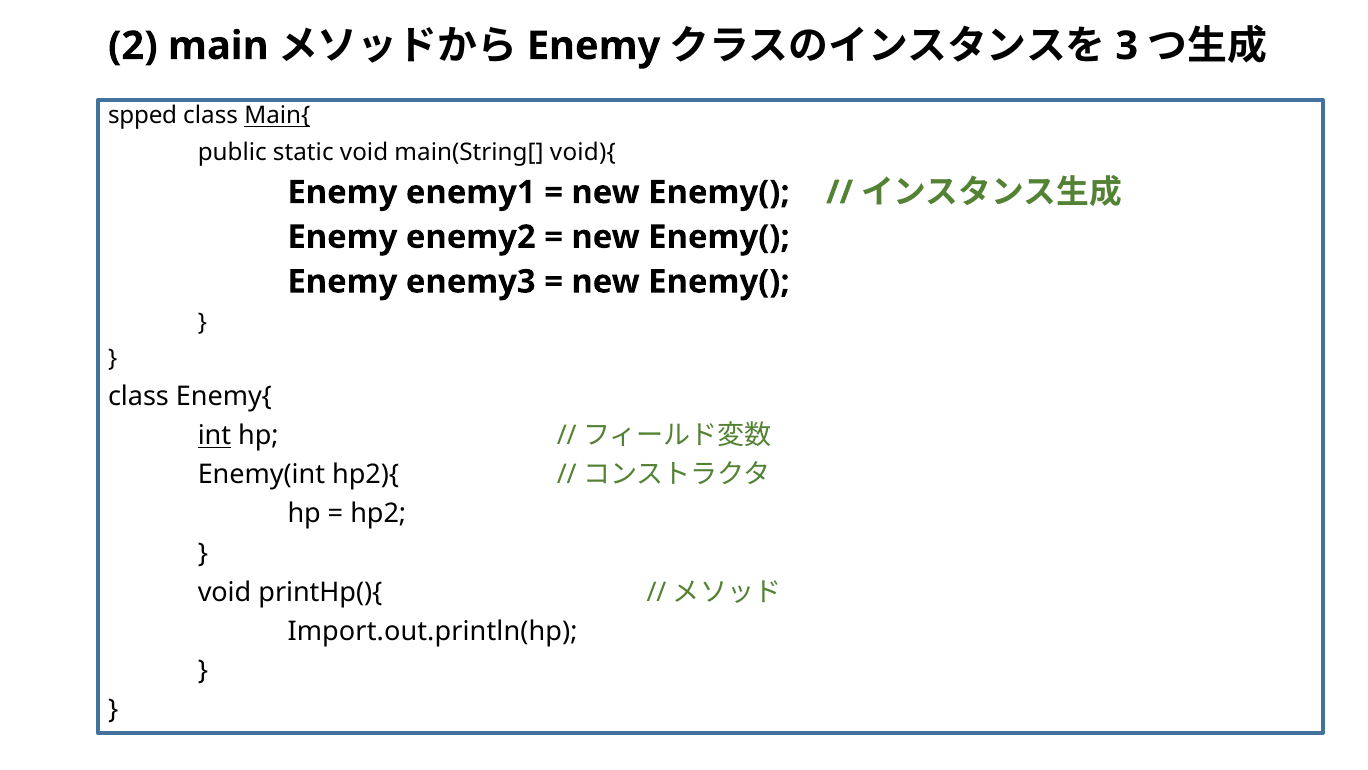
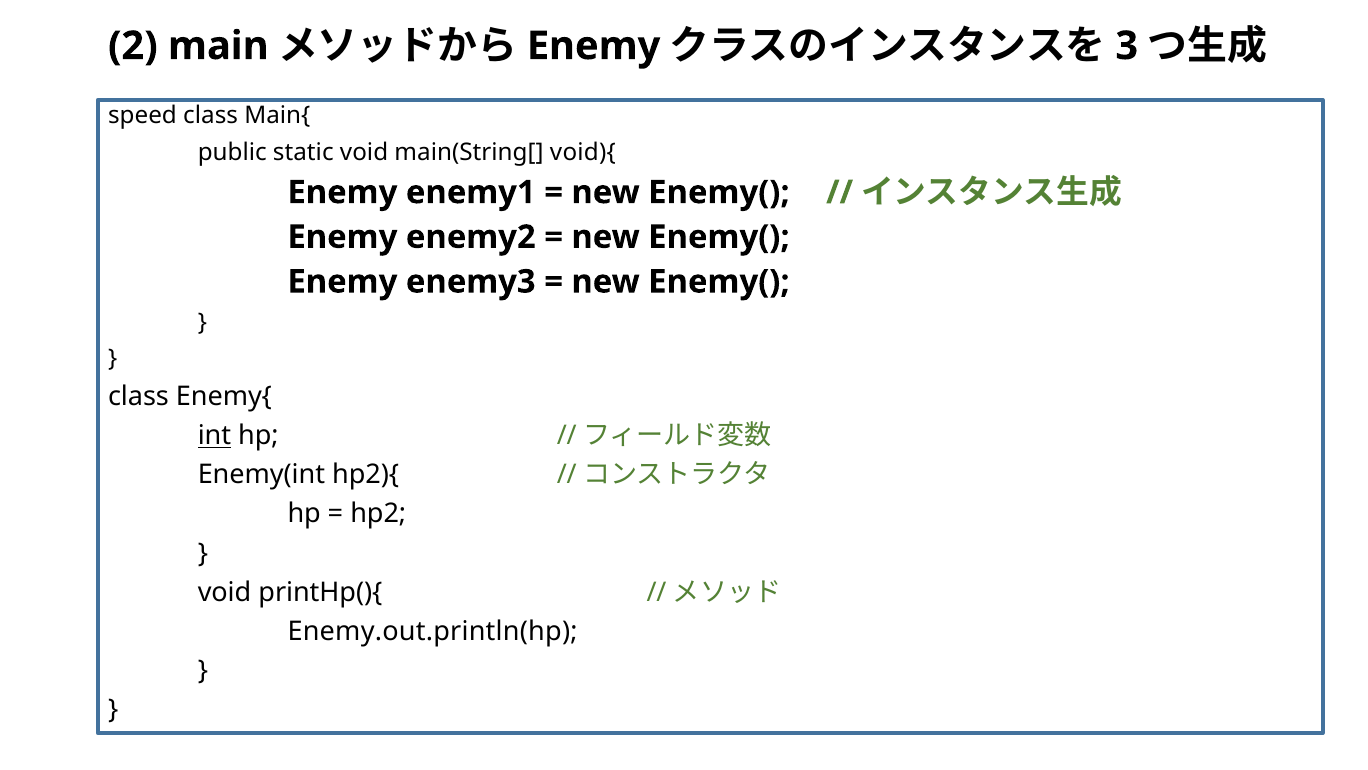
spped: spped -> speed
Main{ underline: present -> none
Import.out.println(hp: Import.out.println(hp -> Enemy.out.println(hp
